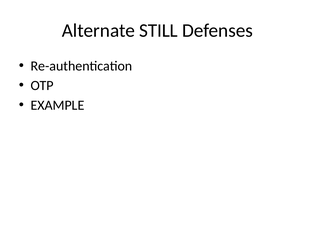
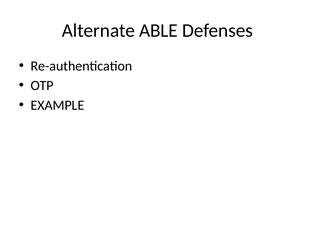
STILL: STILL -> ABLE
